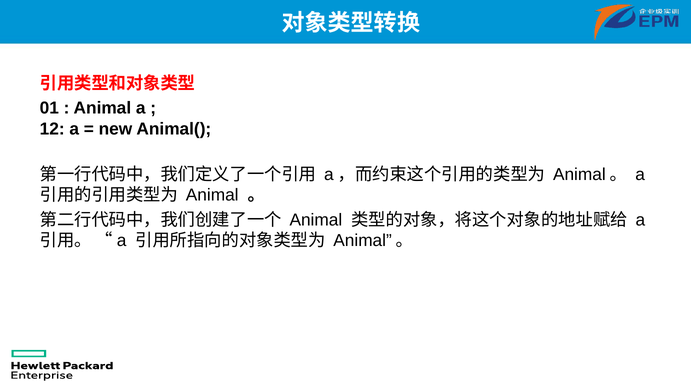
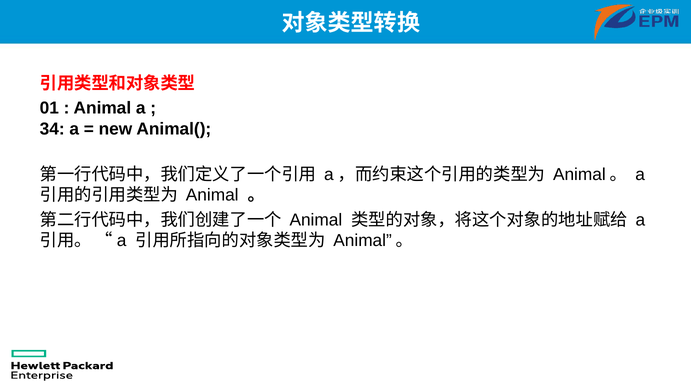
12: 12 -> 34
